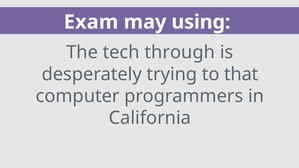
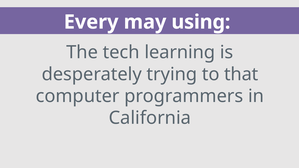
Exam: Exam -> Every
through: through -> learning
